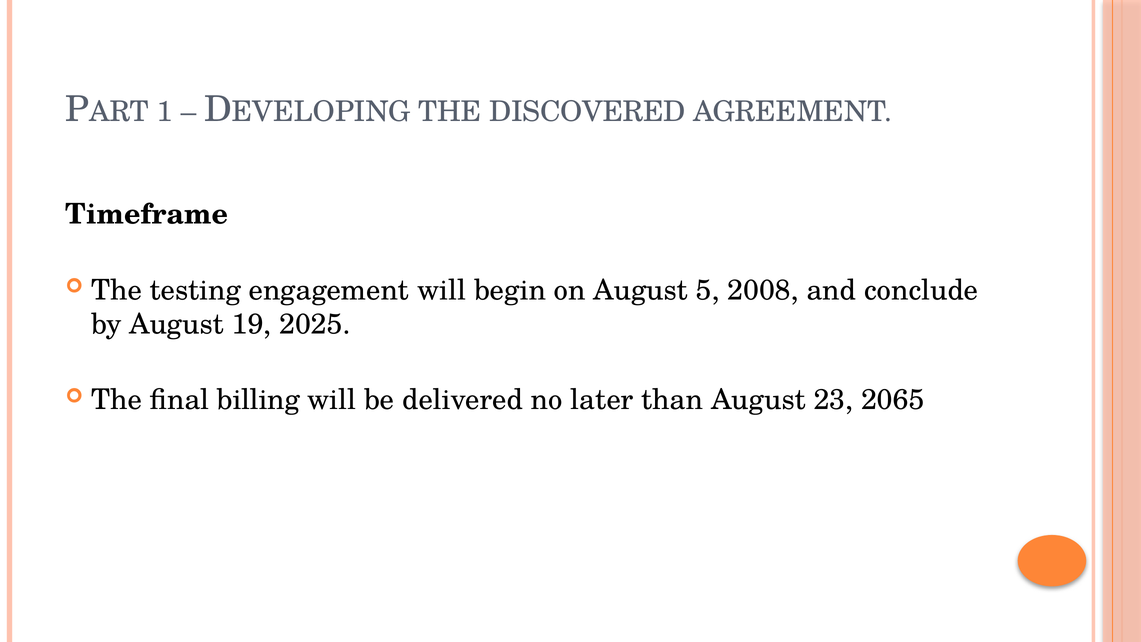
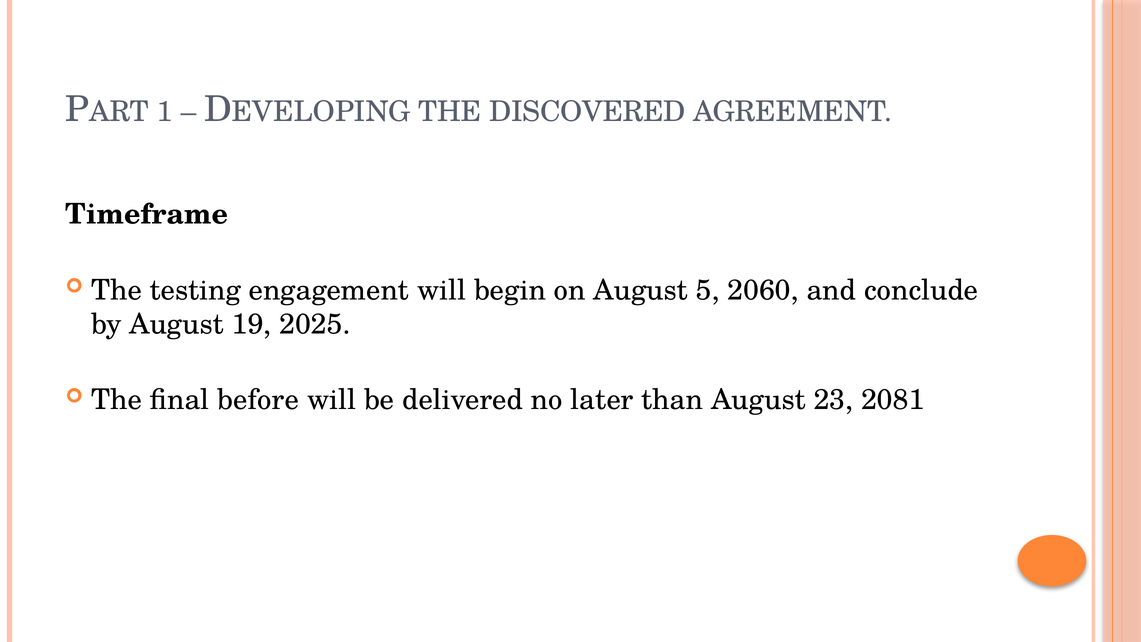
2008: 2008 -> 2060
billing: billing -> before
2065: 2065 -> 2081
